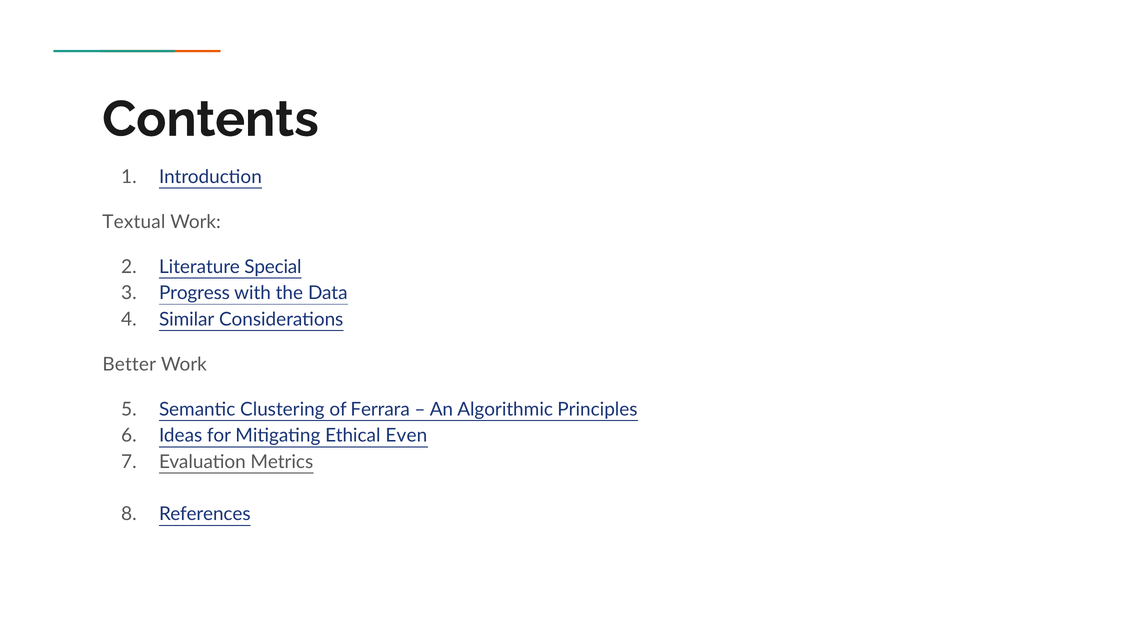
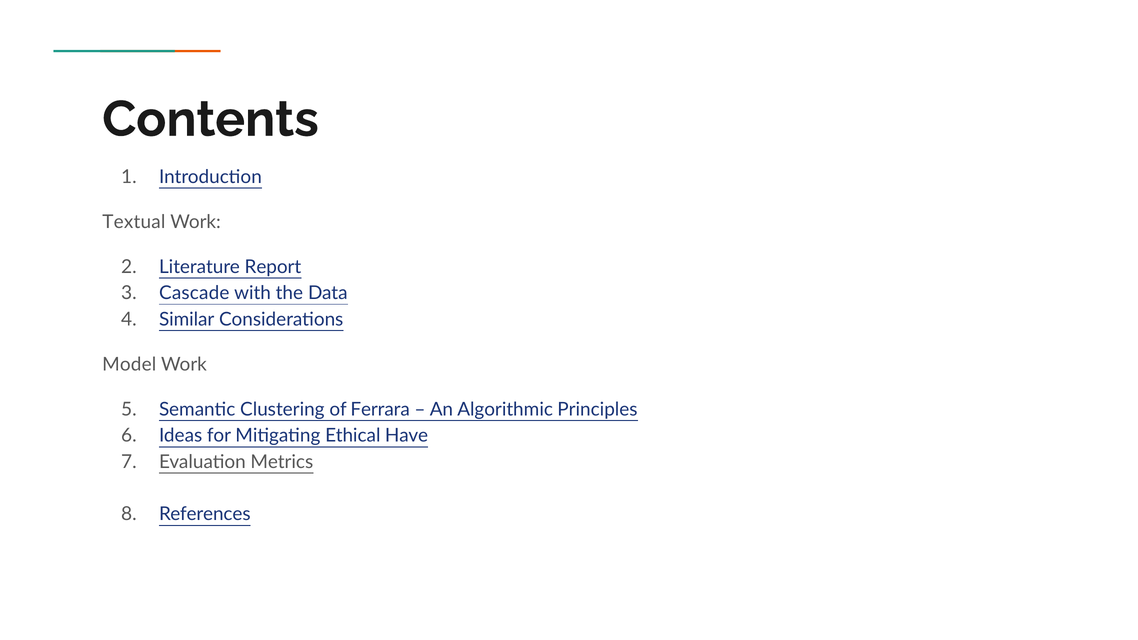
Special: Special -> Report
Progress: Progress -> Cascade
Better: Better -> Model
Even: Even -> Have
